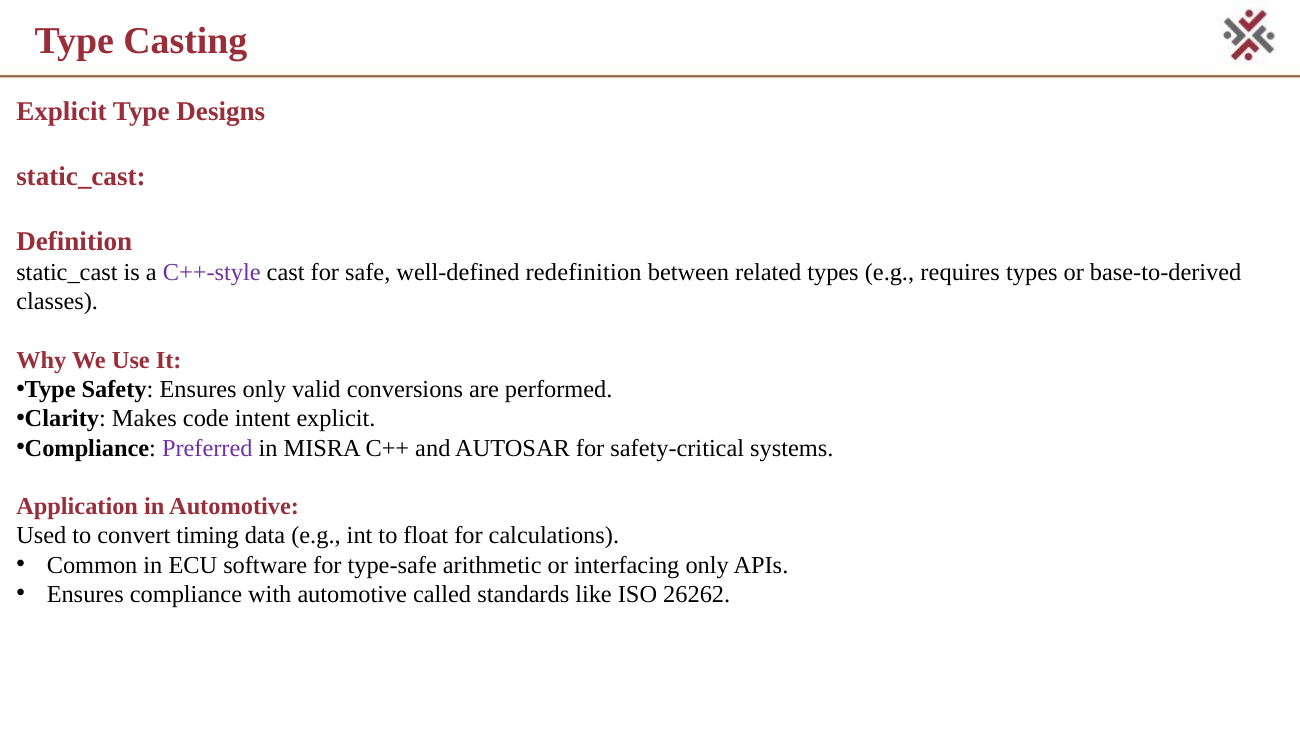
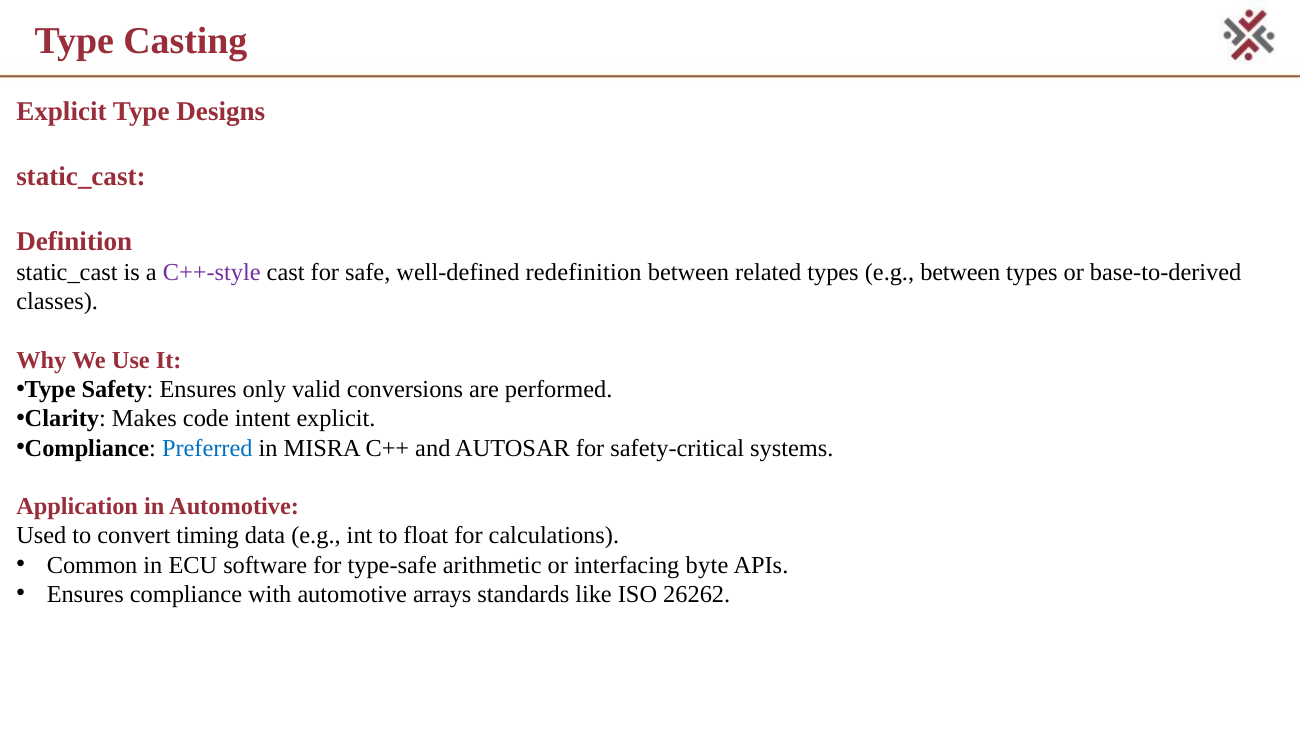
e.g requires: requires -> between
Preferred colour: purple -> blue
interfacing only: only -> byte
called: called -> arrays
